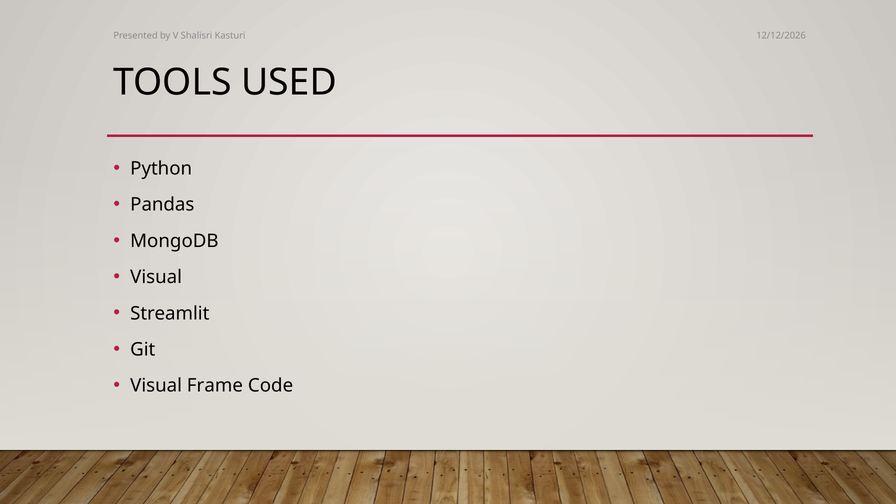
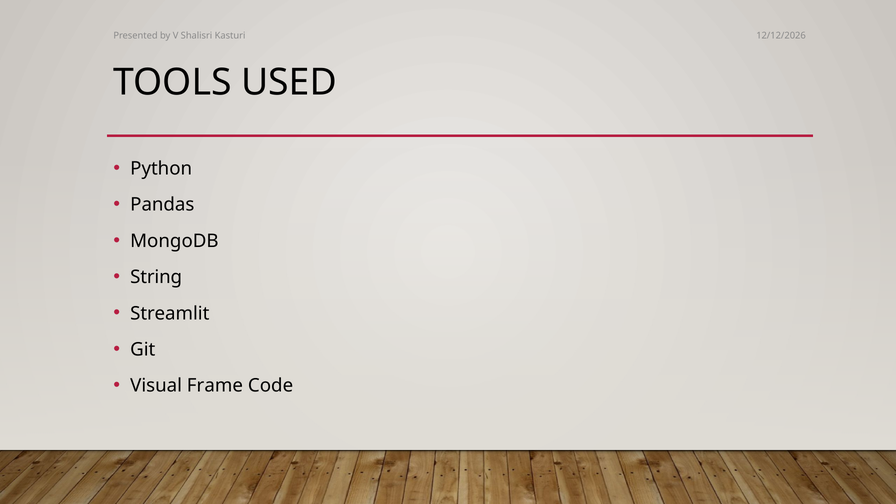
Visual at (156, 277): Visual -> String
